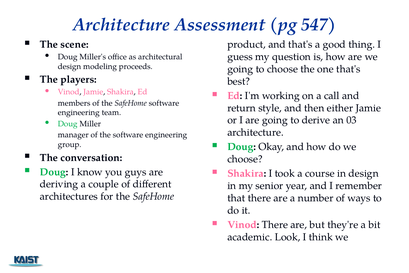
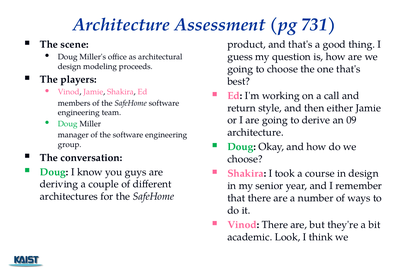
547: 547 -> 731
03: 03 -> 09
